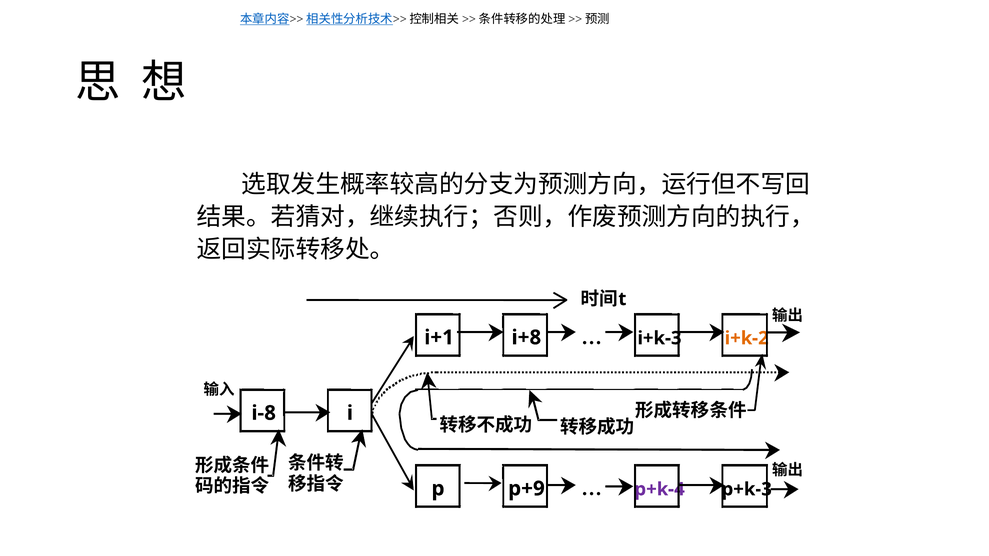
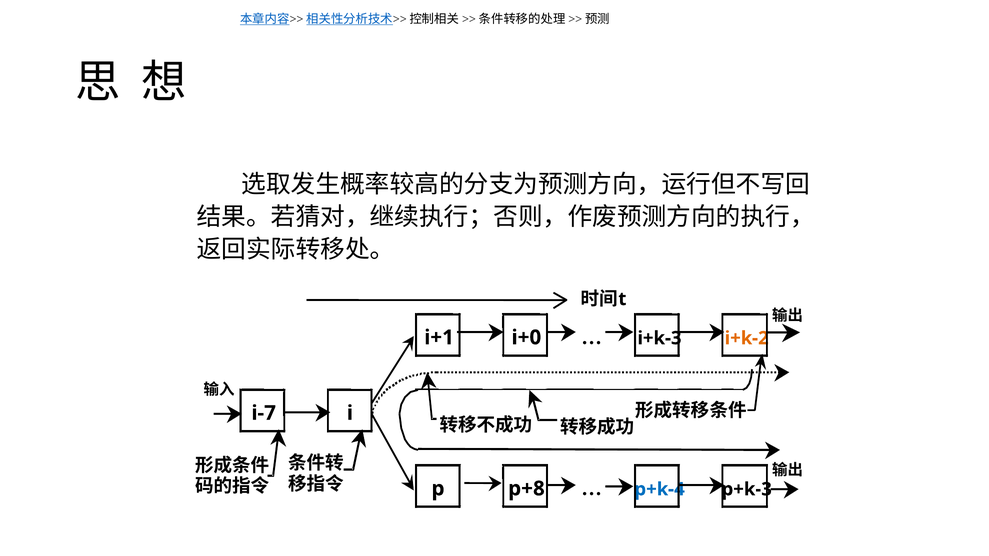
i+8: i+8 -> i+0
i-8: i-8 -> i-7
p+9: p+9 -> p+8
p+k-4 colour: purple -> blue
